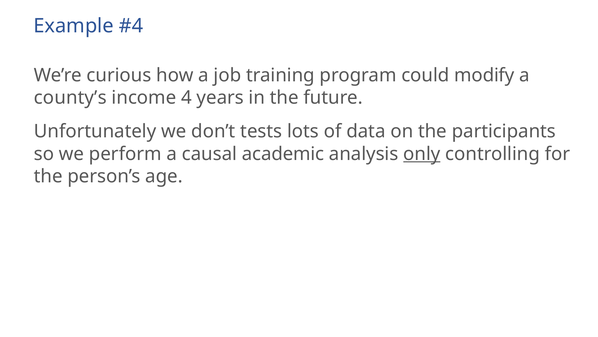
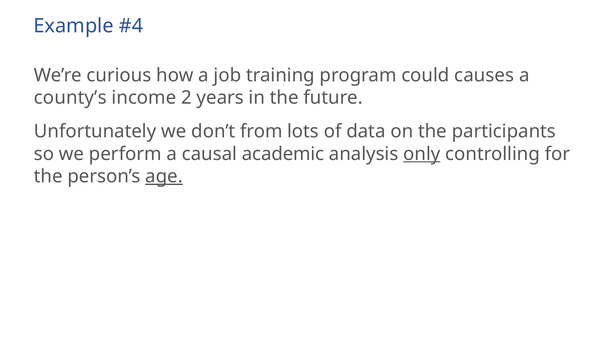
modify: modify -> causes
4: 4 -> 2
tests: tests -> from
age underline: none -> present
